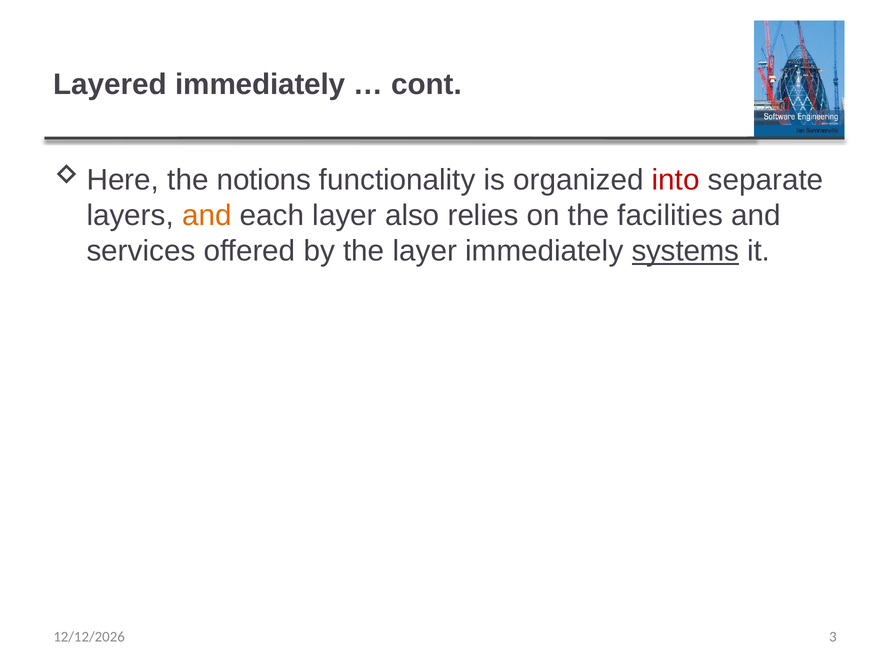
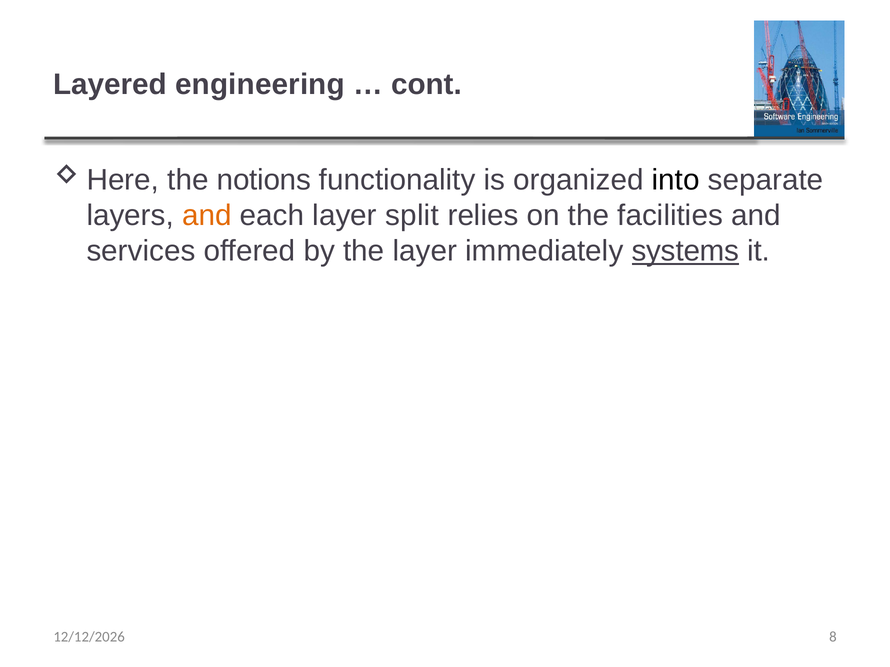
Layered immediately: immediately -> engineering
into colour: red -> black
also: also -> split
3: 3 -> 8
